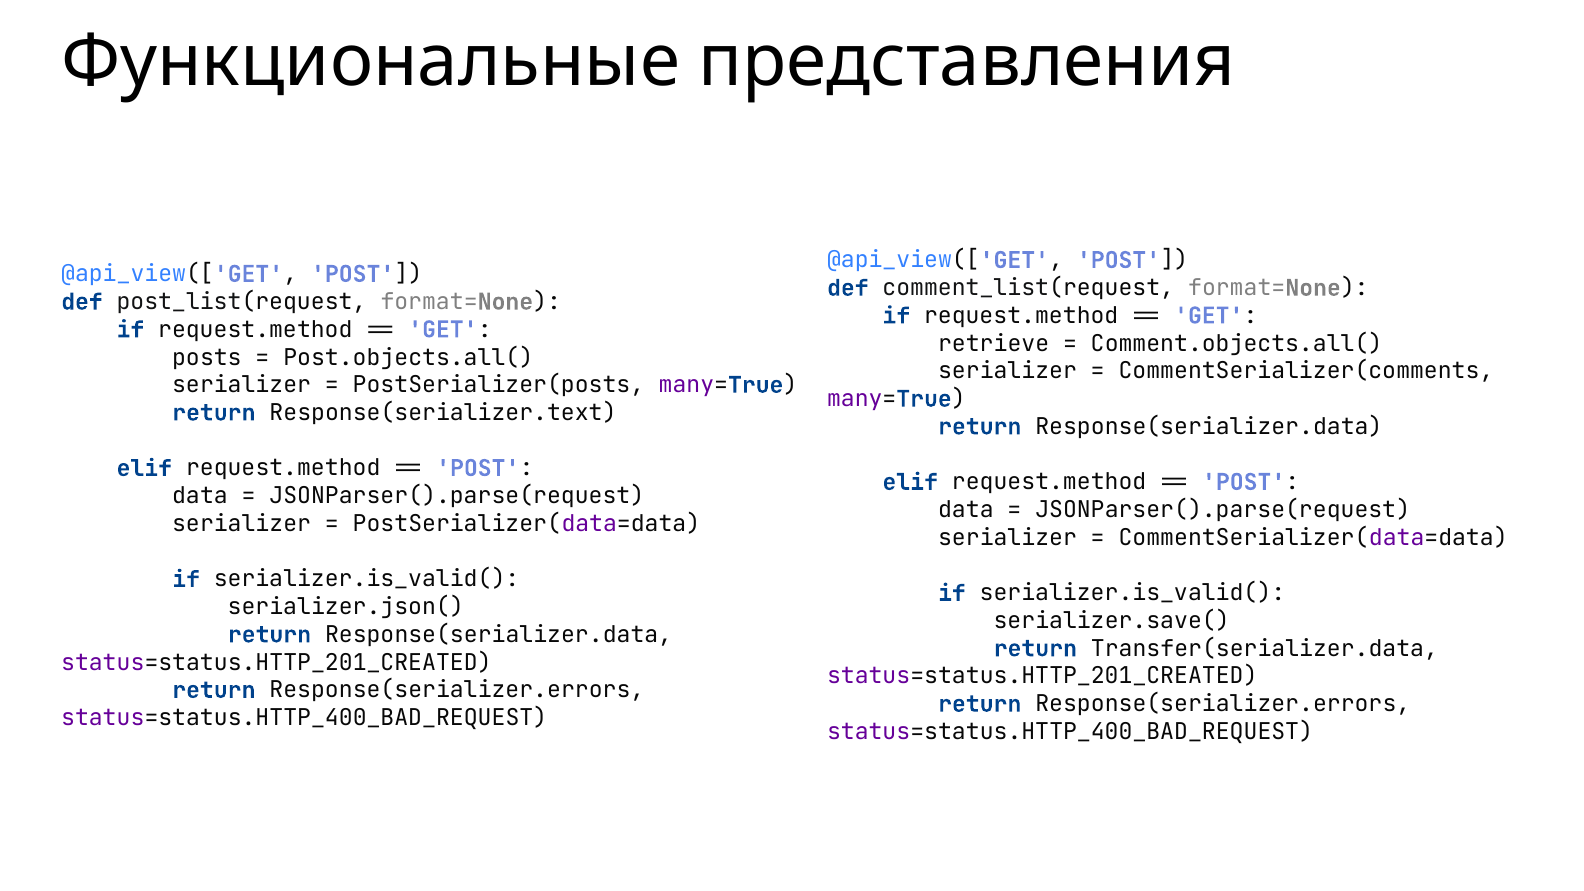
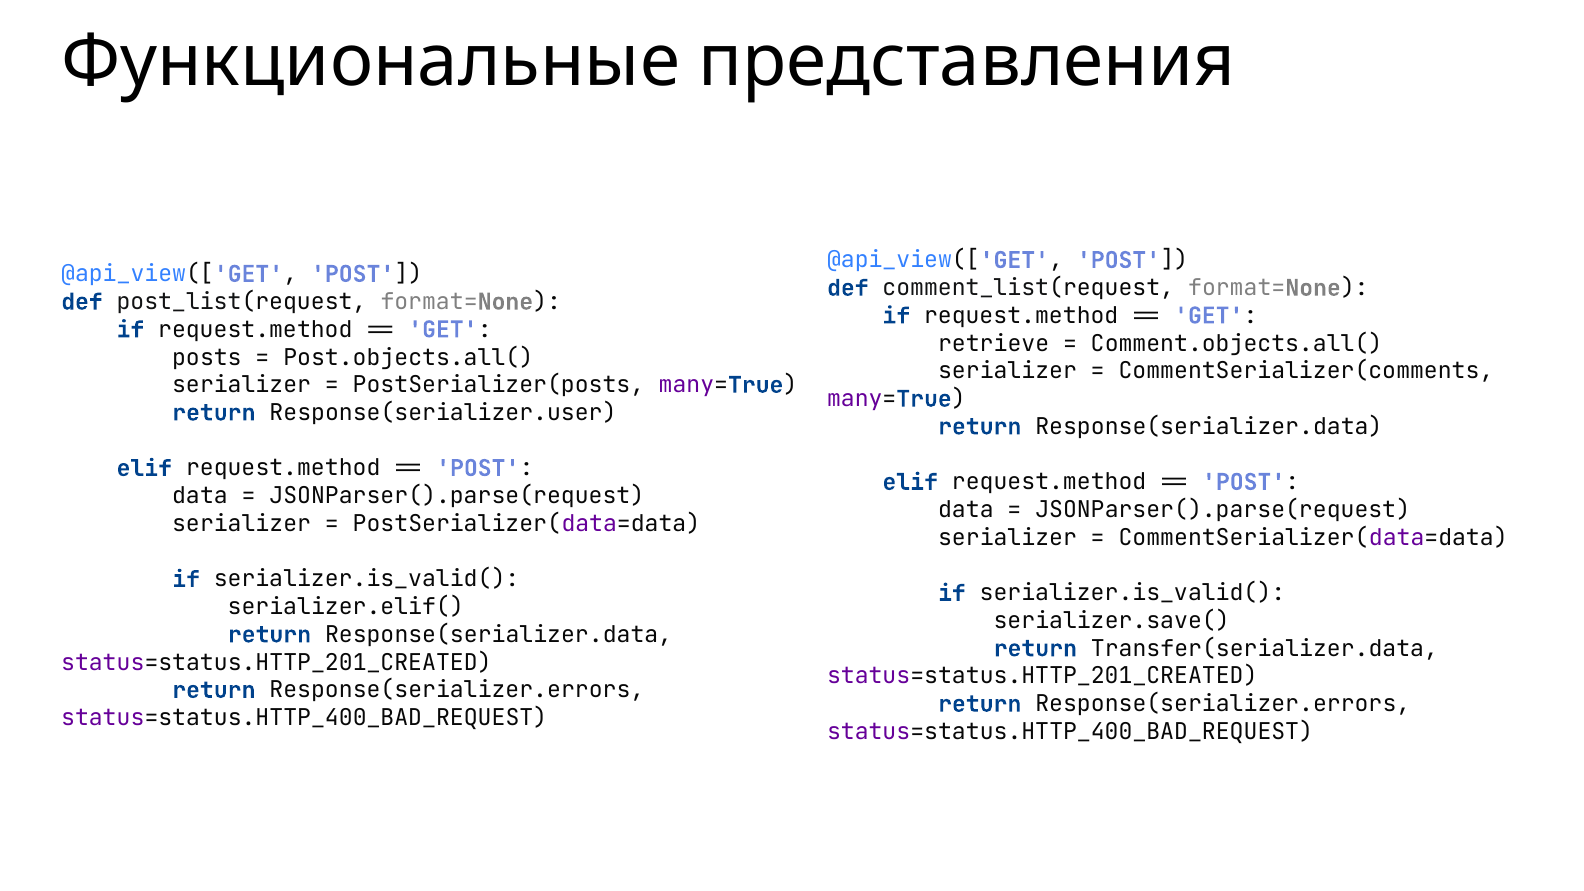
Response(serializer.text: Response(serializer.text -> Response(serializer.user
serializer.json(: serializer.json( -> serializer.elif(
